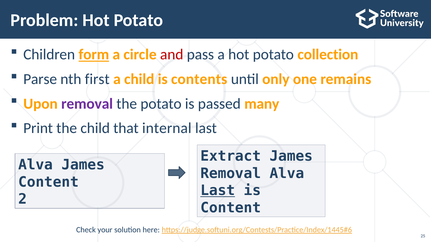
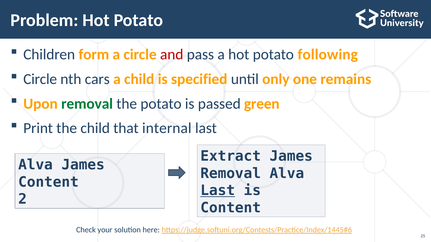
form underline: present -> none
collection: collection -> following
Parse at (40, 79): Parse -> Circle
first: first -> cars
contents: contents -> specified
removal at (87, 104) colour: purple -> green
many: many -> green
